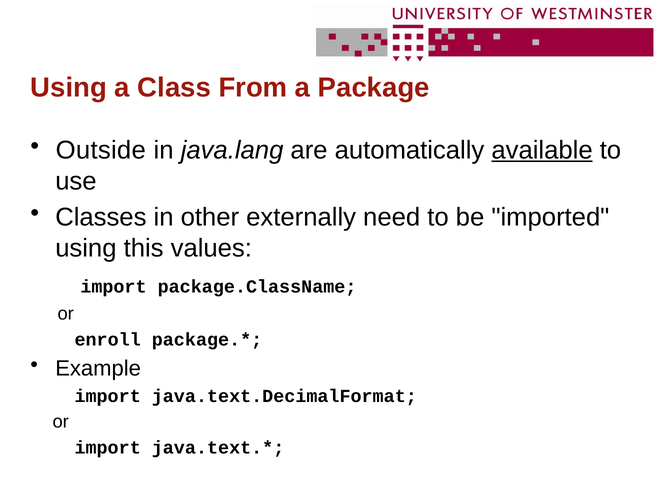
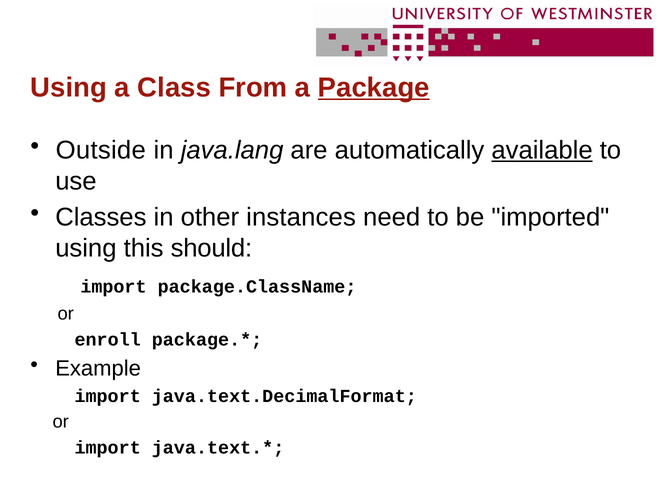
Package underline: none -> present
externally: externally -> instances
values: values -> should
